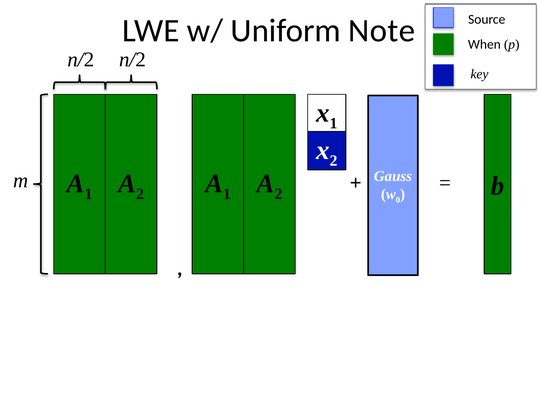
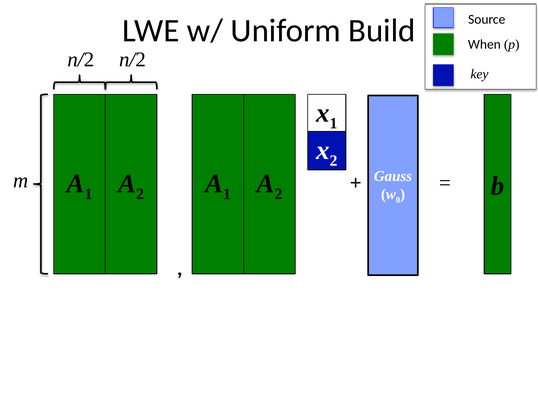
Note: Note -> Build
